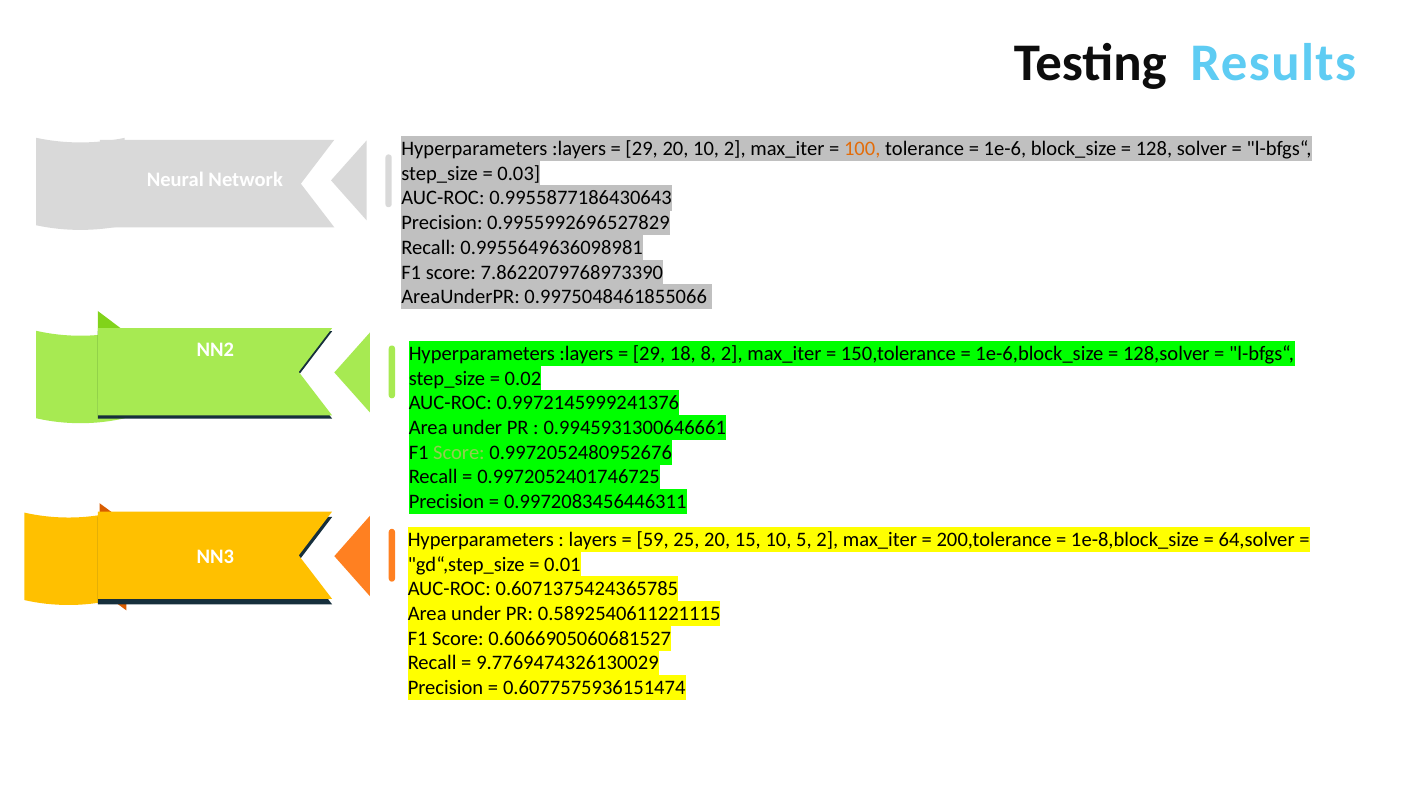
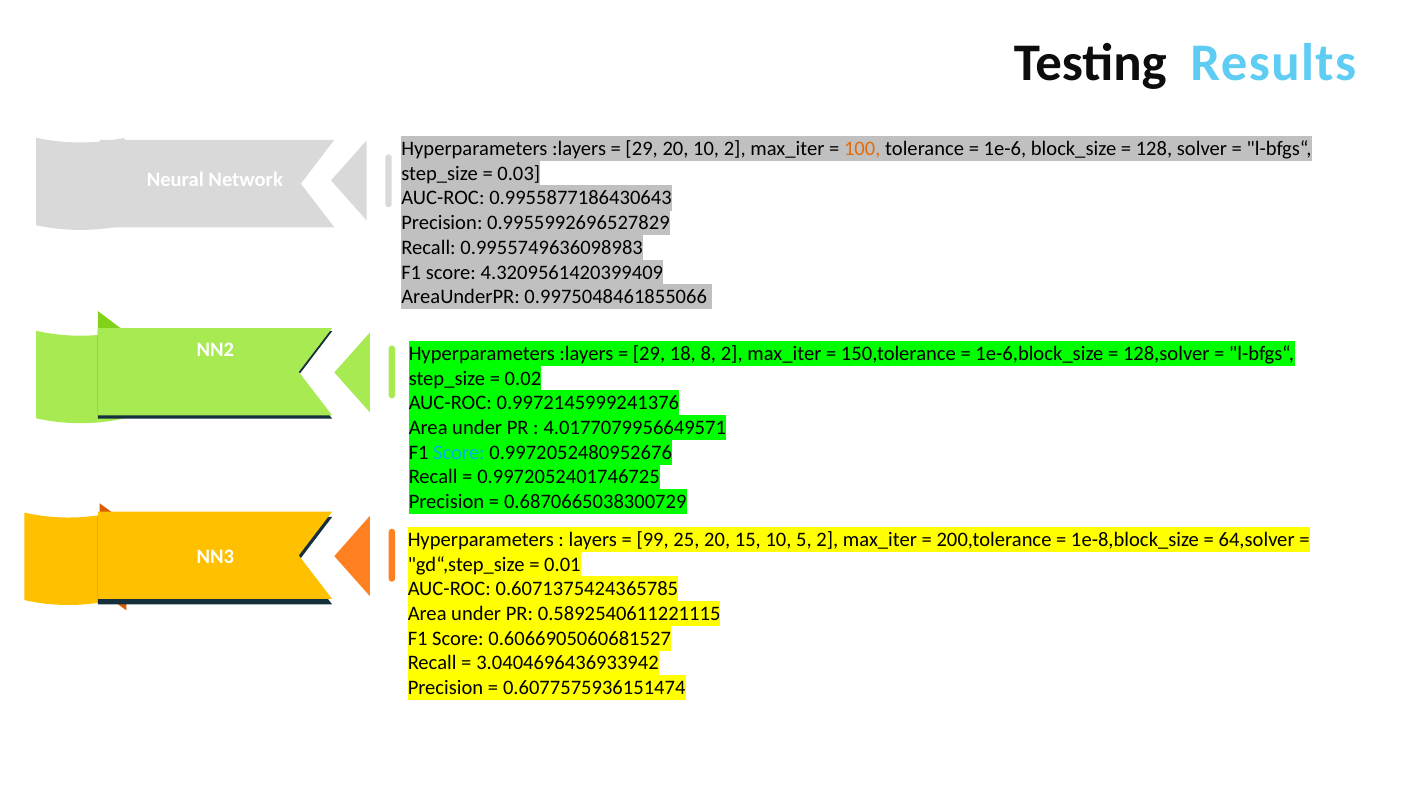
0.9955649636098981: 0.9955649636098981 -> 0.9955749636098983
7.8622079768973390: 7.8622079768973390 -> 4.3209561420399409
0.9945931300646661: 0.9945931300646661 -> 4.0177079956649571
Score at (459, 452) colour: light green -> light blue
0.9972083456446311: 0.9972083456446311 -> 0.6870665038300729
59: 59 -> 99
9.7769474326130029: 9.7769474326130029 -> 3.0404696436933942
